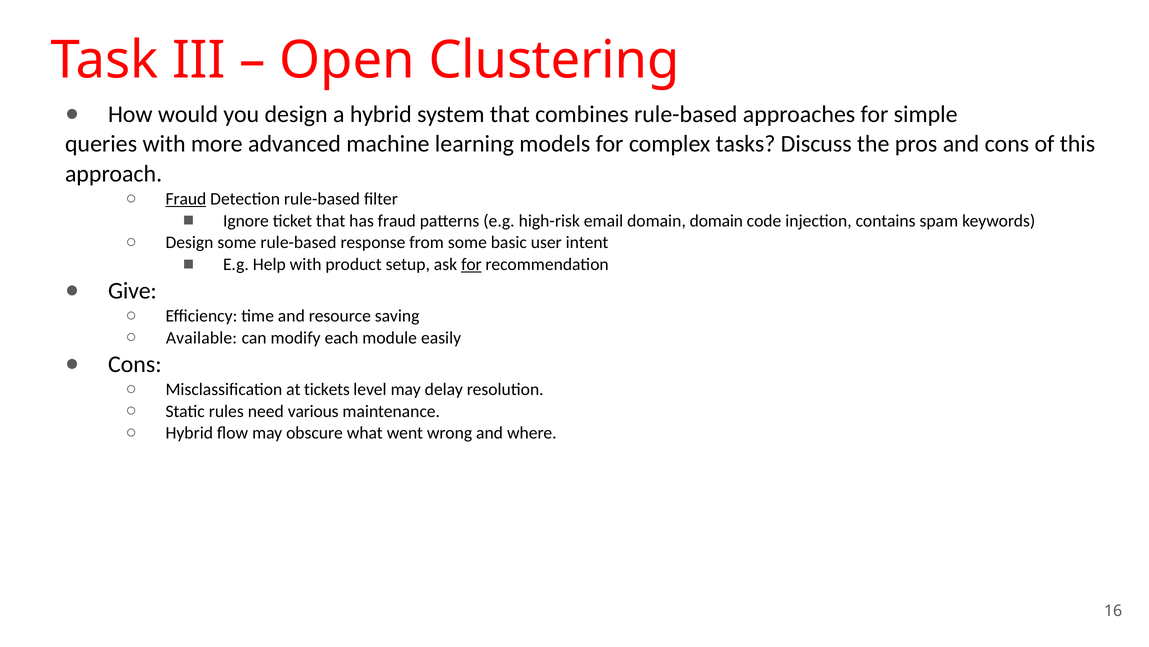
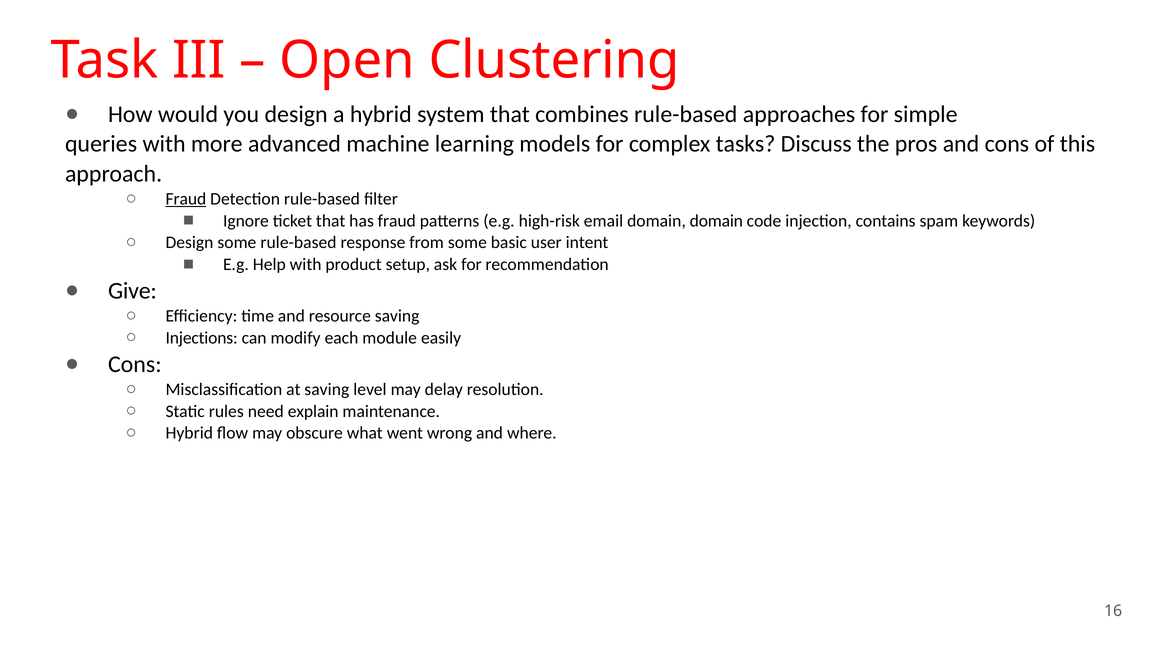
for at (471, 264) underline: present -> none
Available: Available -> Injections
at tickets: tickets -> saving
various: various -> explain
